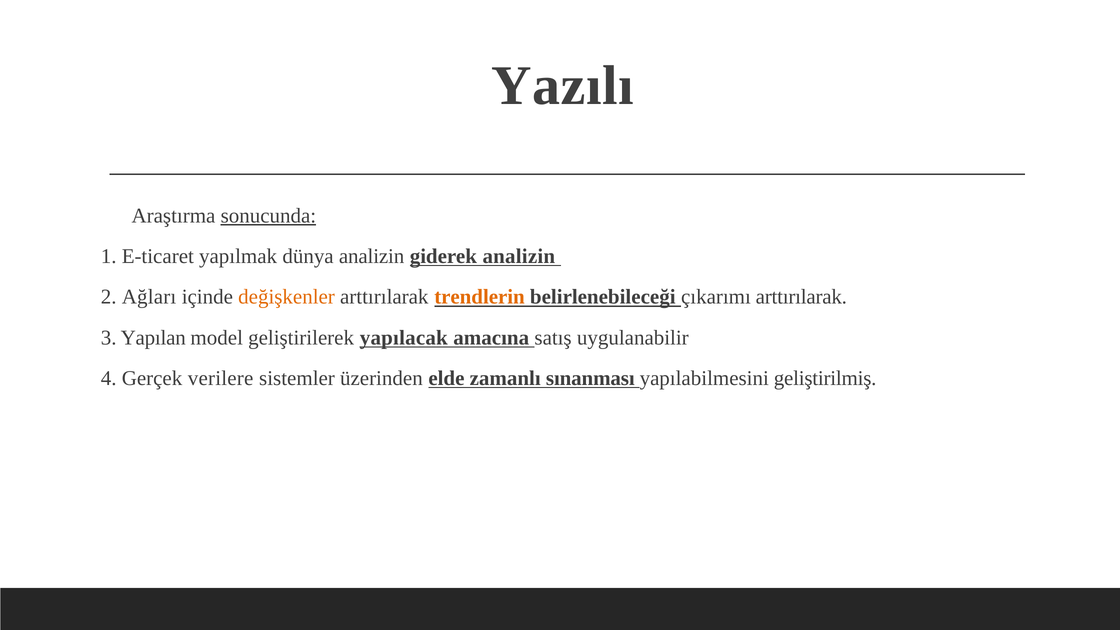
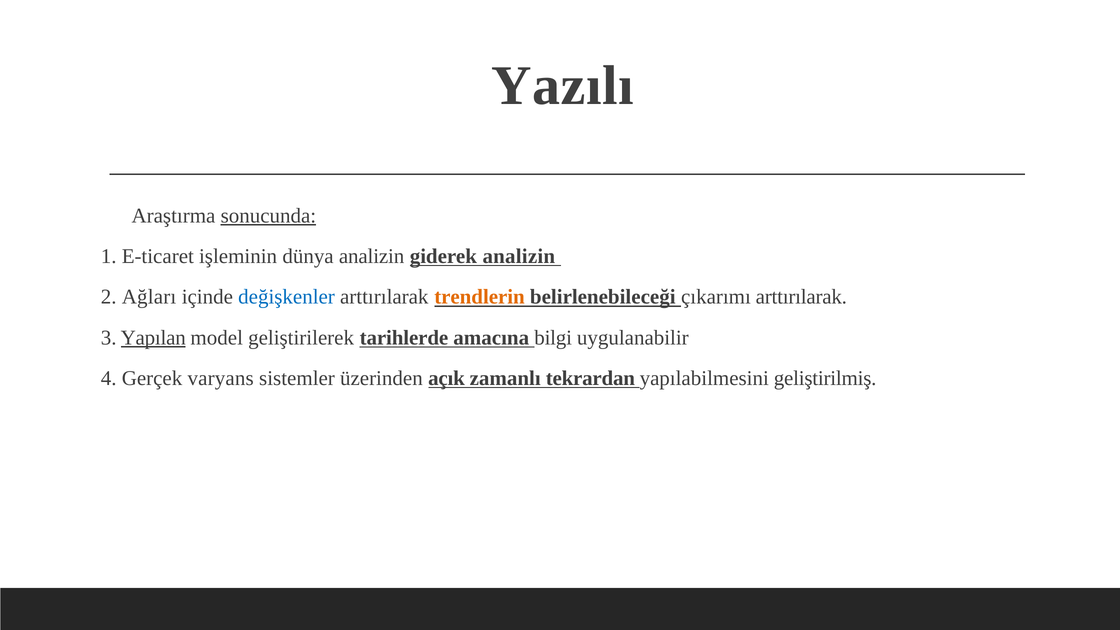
yapılmak: yapılmak -> işleminin
değişkenler colour: orange -> blue
Yapılan underline: none -> present
yapılacak: yapılacak -> tarihlerde
satış: satış -> bilgi
verilere: verilere -> varyans
elde: elde -> açık
sınanması: sınanması -> tekrardan
